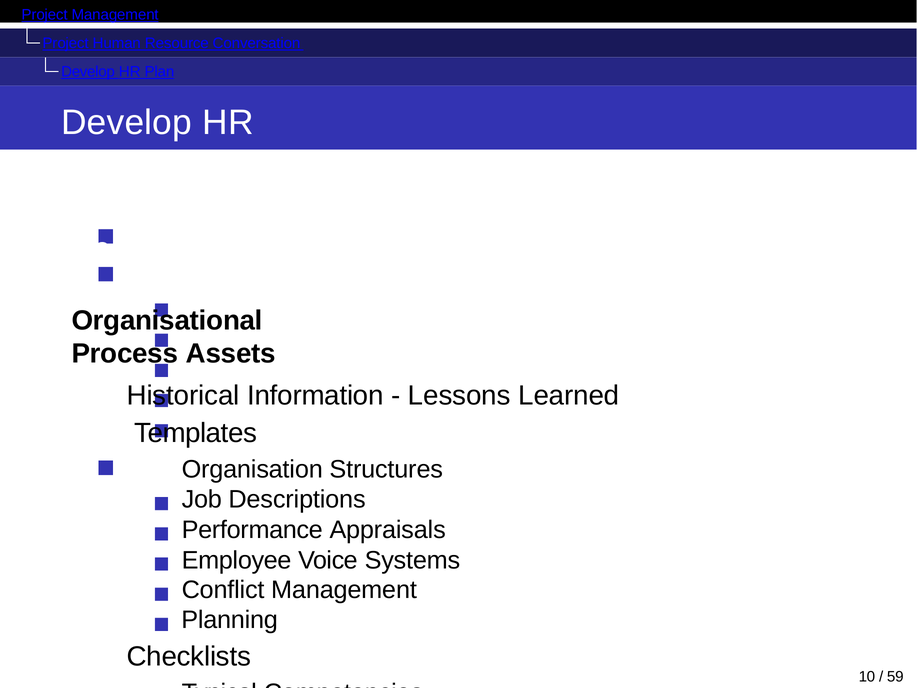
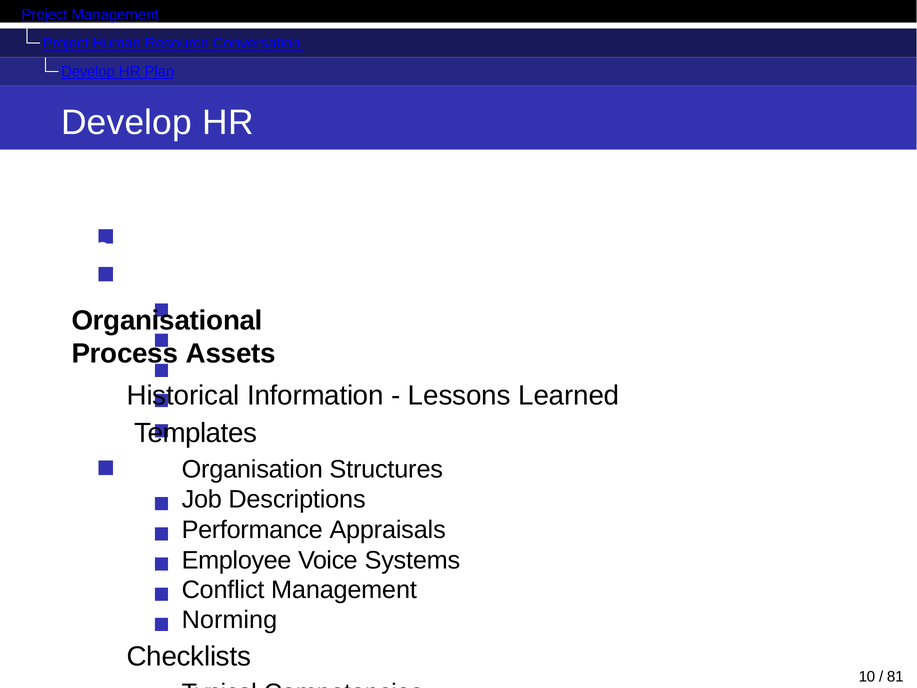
Planning: Planning -> Norming
59: 59 -> 81
